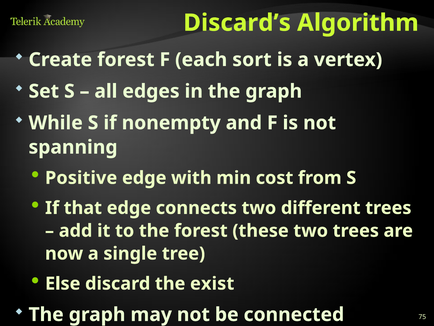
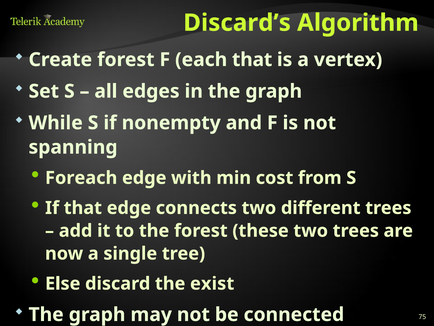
each sort: sort -> that
Positive: Positive -> Foreach
